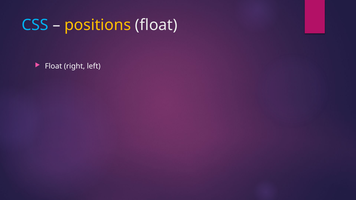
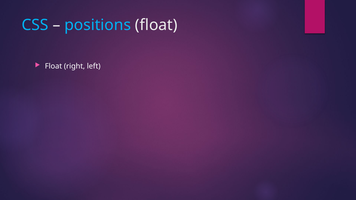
positions colour: yellow -> light blue
